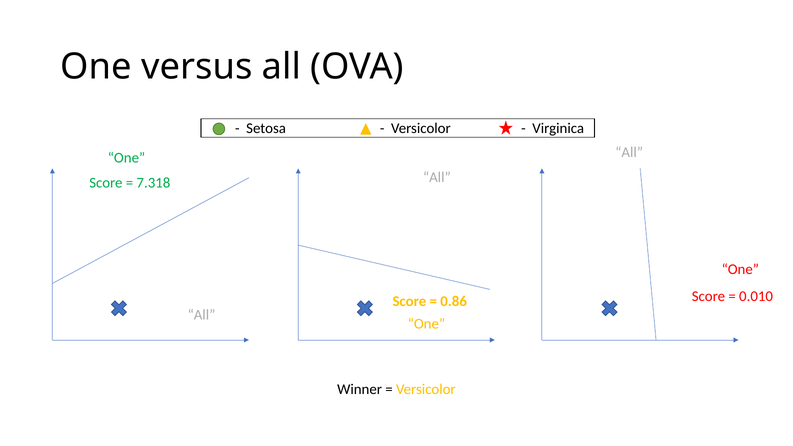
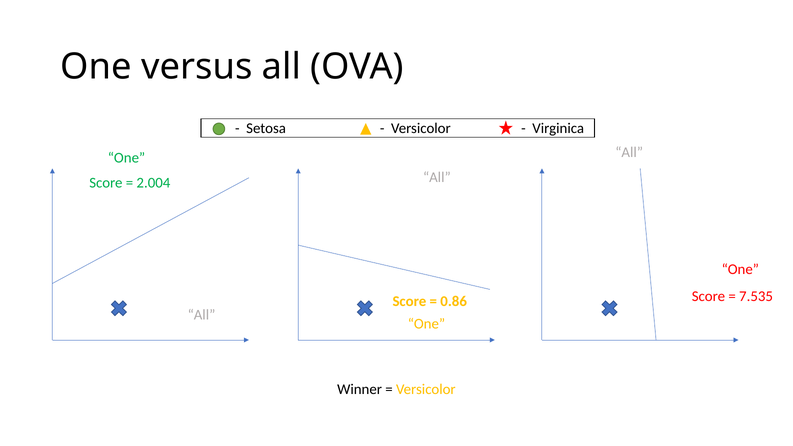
7.318: 7.318 -> 2.004
0.010: 0.010 -> 7.535
